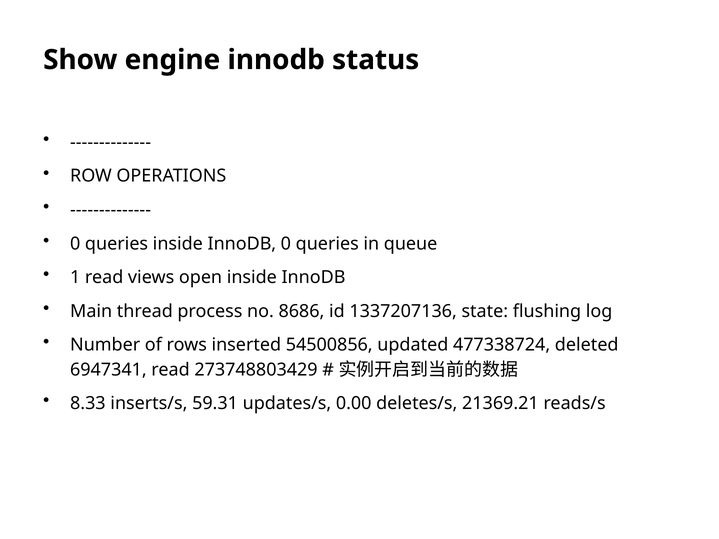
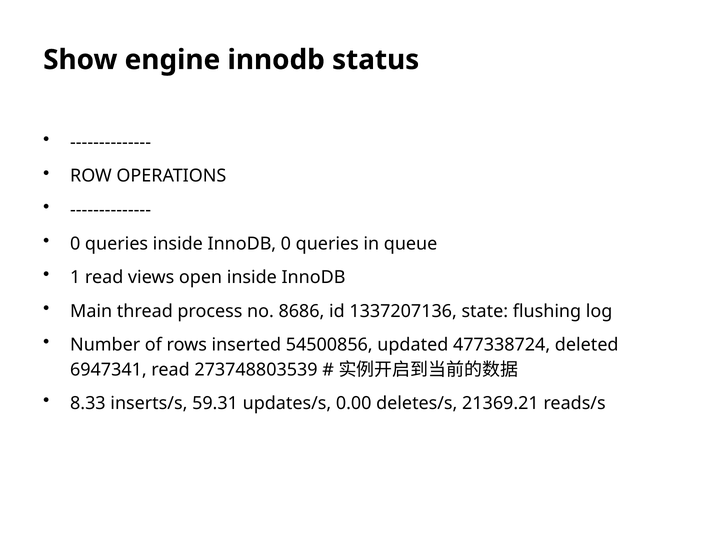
273748803429: 273748803429 -> 273748803539
